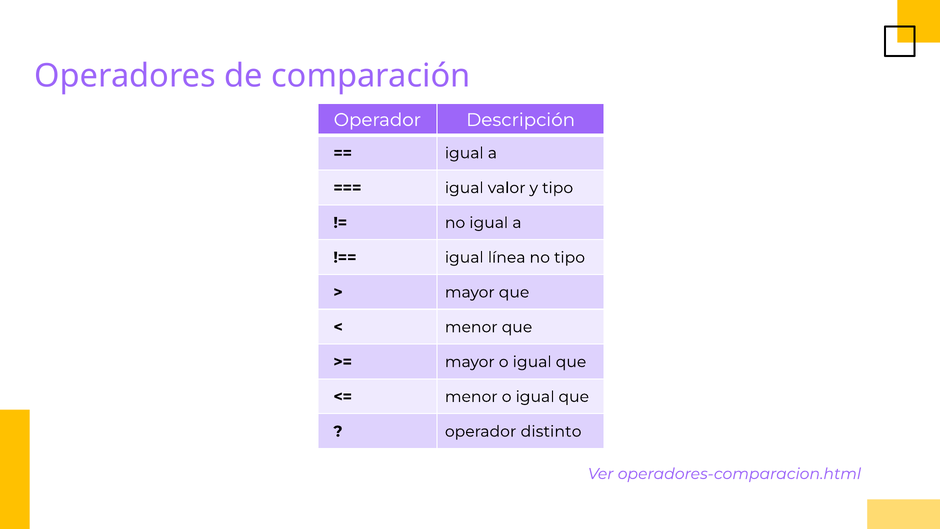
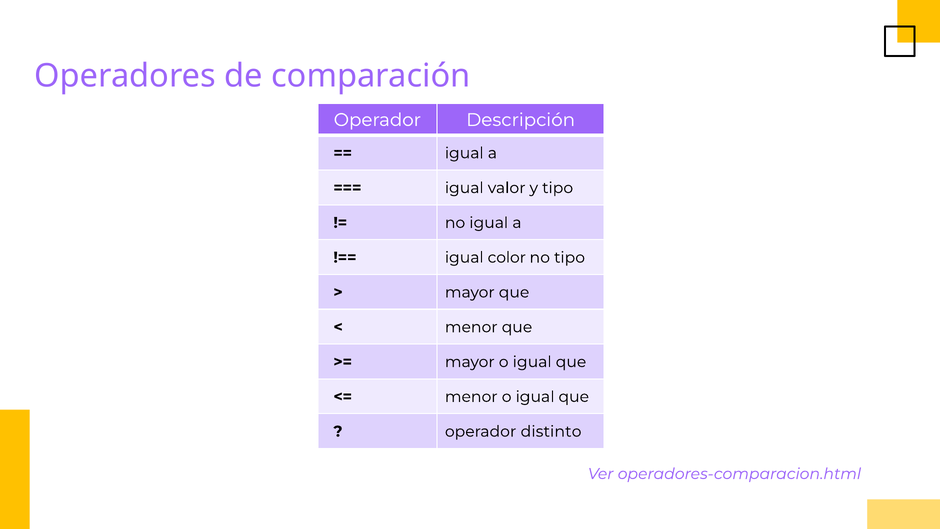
línea: línea -> color
